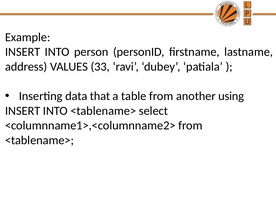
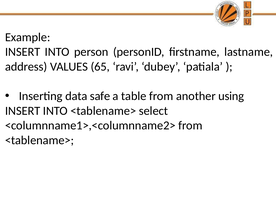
33: 33 -> 65
that: that -> safe
